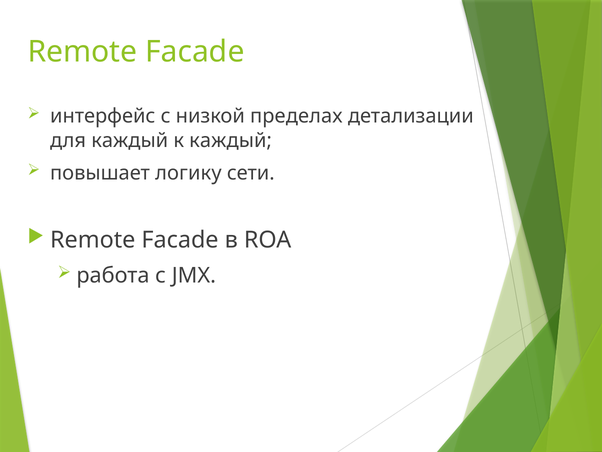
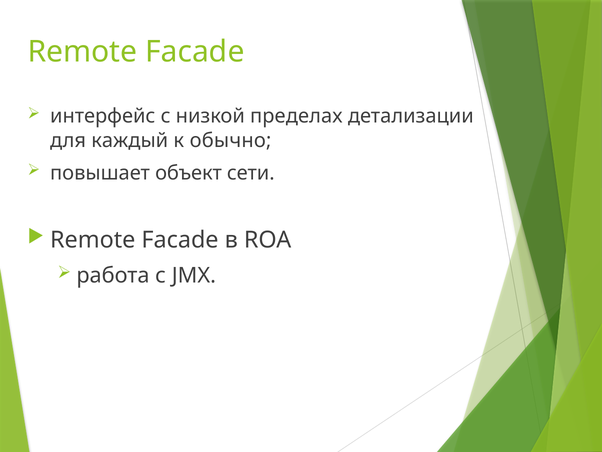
к каждый: каждый -> обычно
логику: логику -> объект
